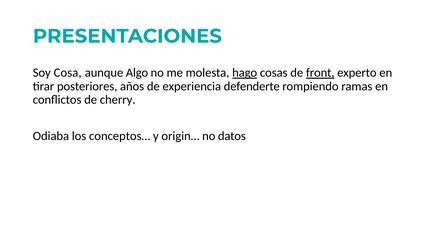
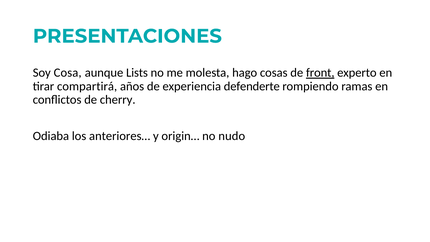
Algo: Algo -> Lists
hago underline: present -> none
posteriores: posteriores -> compartirá
conceptos…: conceptos… -> anteriores…
datos: datos -> nudo
